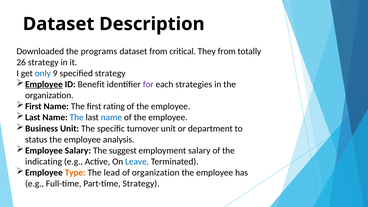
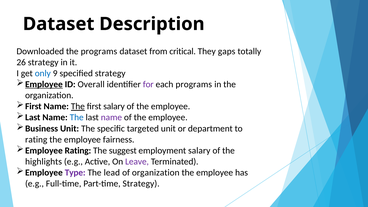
They from: from -> gaps
Benefit: Benefit -> Overall
each strategies: strategies -> programs
The at (78, 106) underline: none -> present
first rating: rating -> salary
name at (111, 117) colour: blue -> purple
turnover: turnover -> targeted
status at (36, 140): status -> rating
analysis: analysis -> fairness
Employee Salary: Salary -> Rating
indicating: indicating -> highlights
Leave colour: blue -> purple
Type colour: orange -> purple
